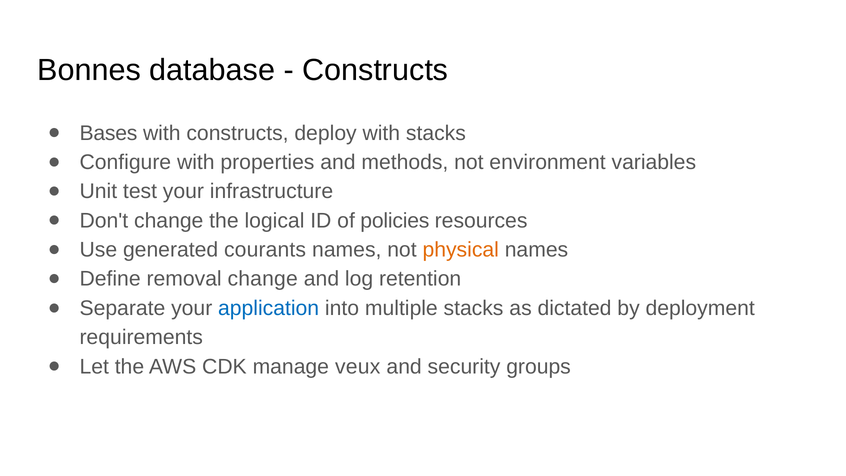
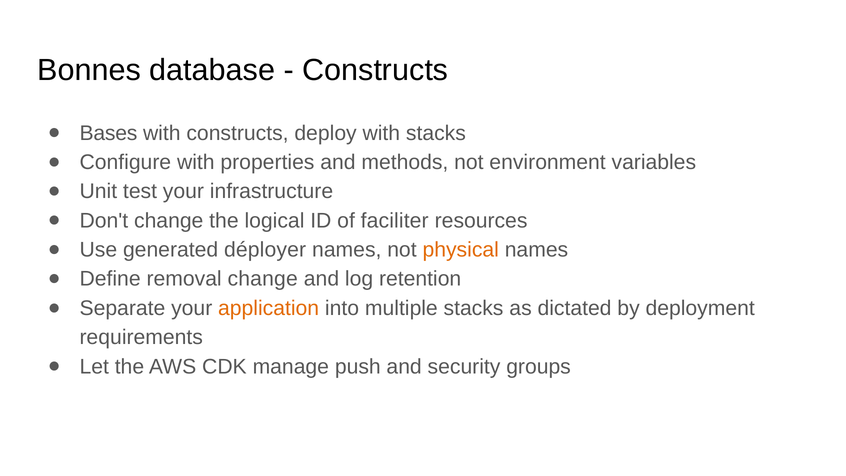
policies: policies -> faciliter
courants: courants -> déployer
application colour: blue -> orange
veux: veux -> push
